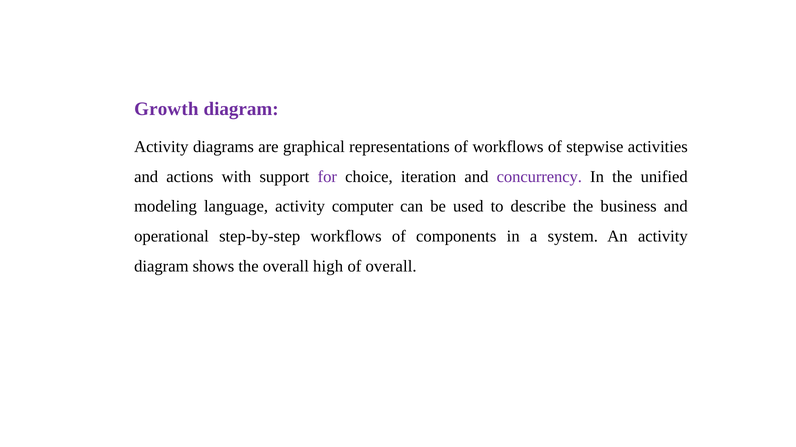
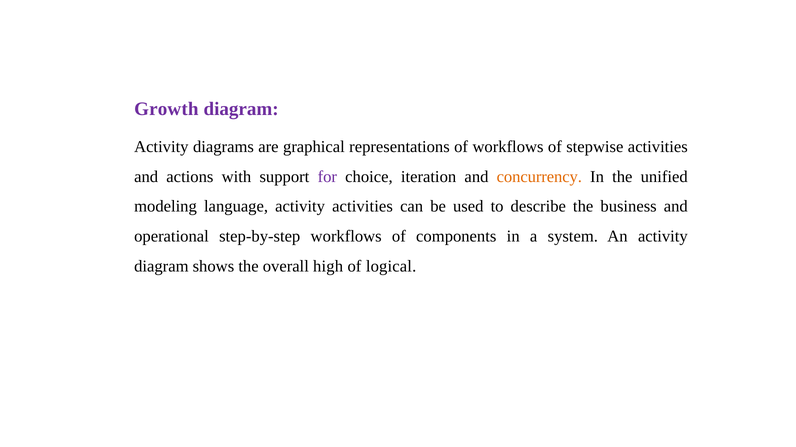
concurrency colour: purple -> orange
activity computer: computer -> activities
of overall: overall -> logical
